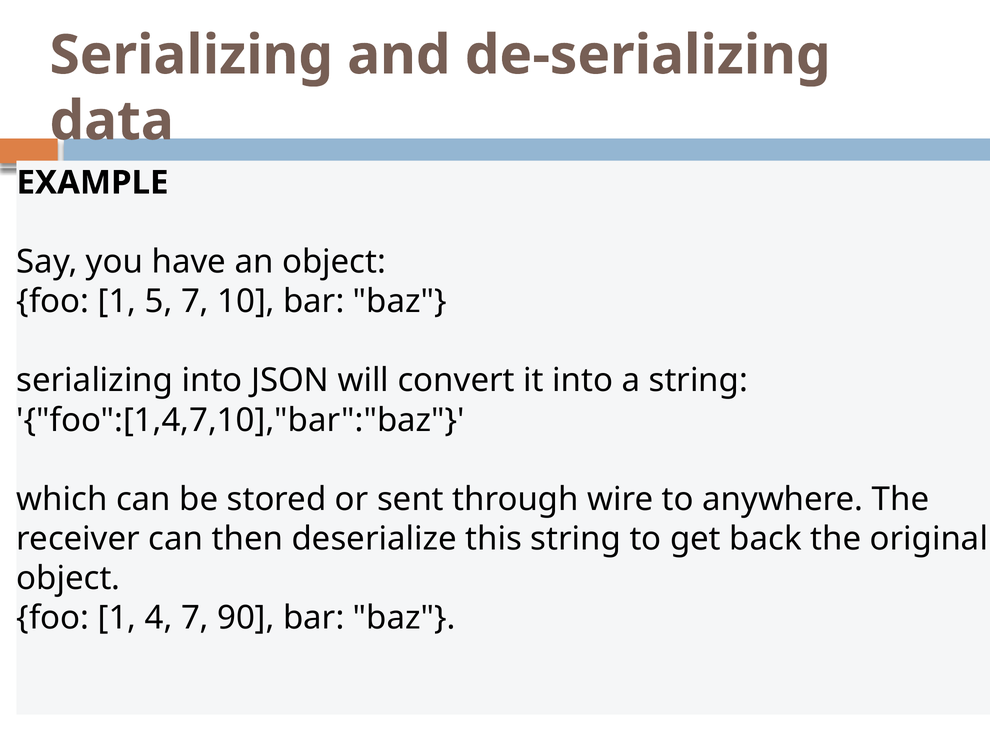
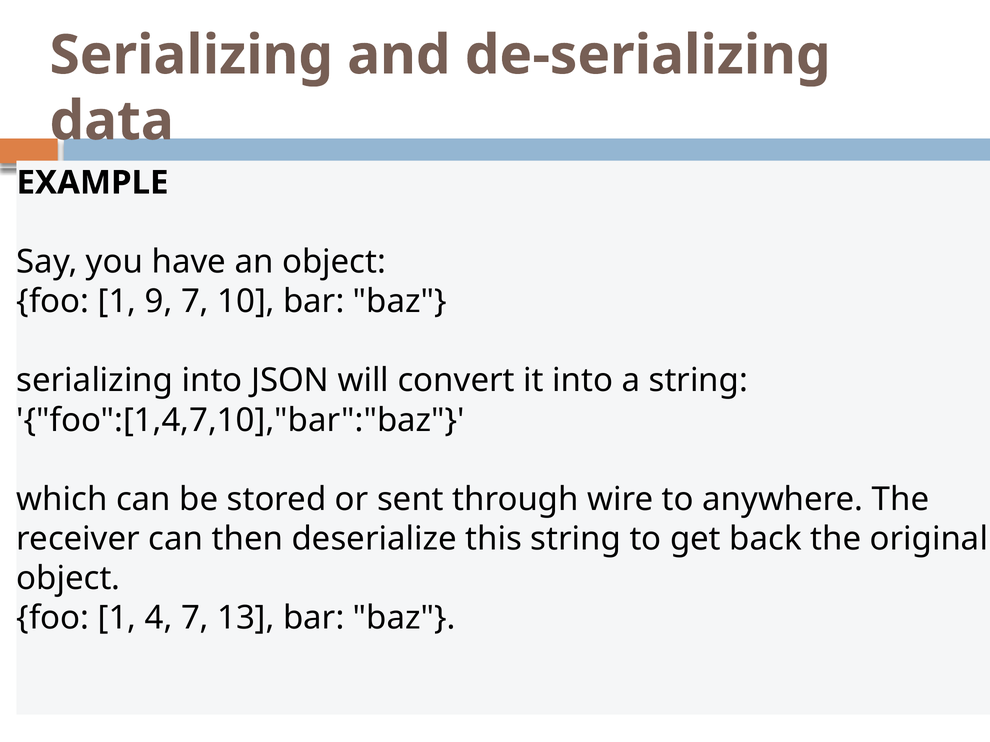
5: 5 -> 9
90: 90 -> 13
